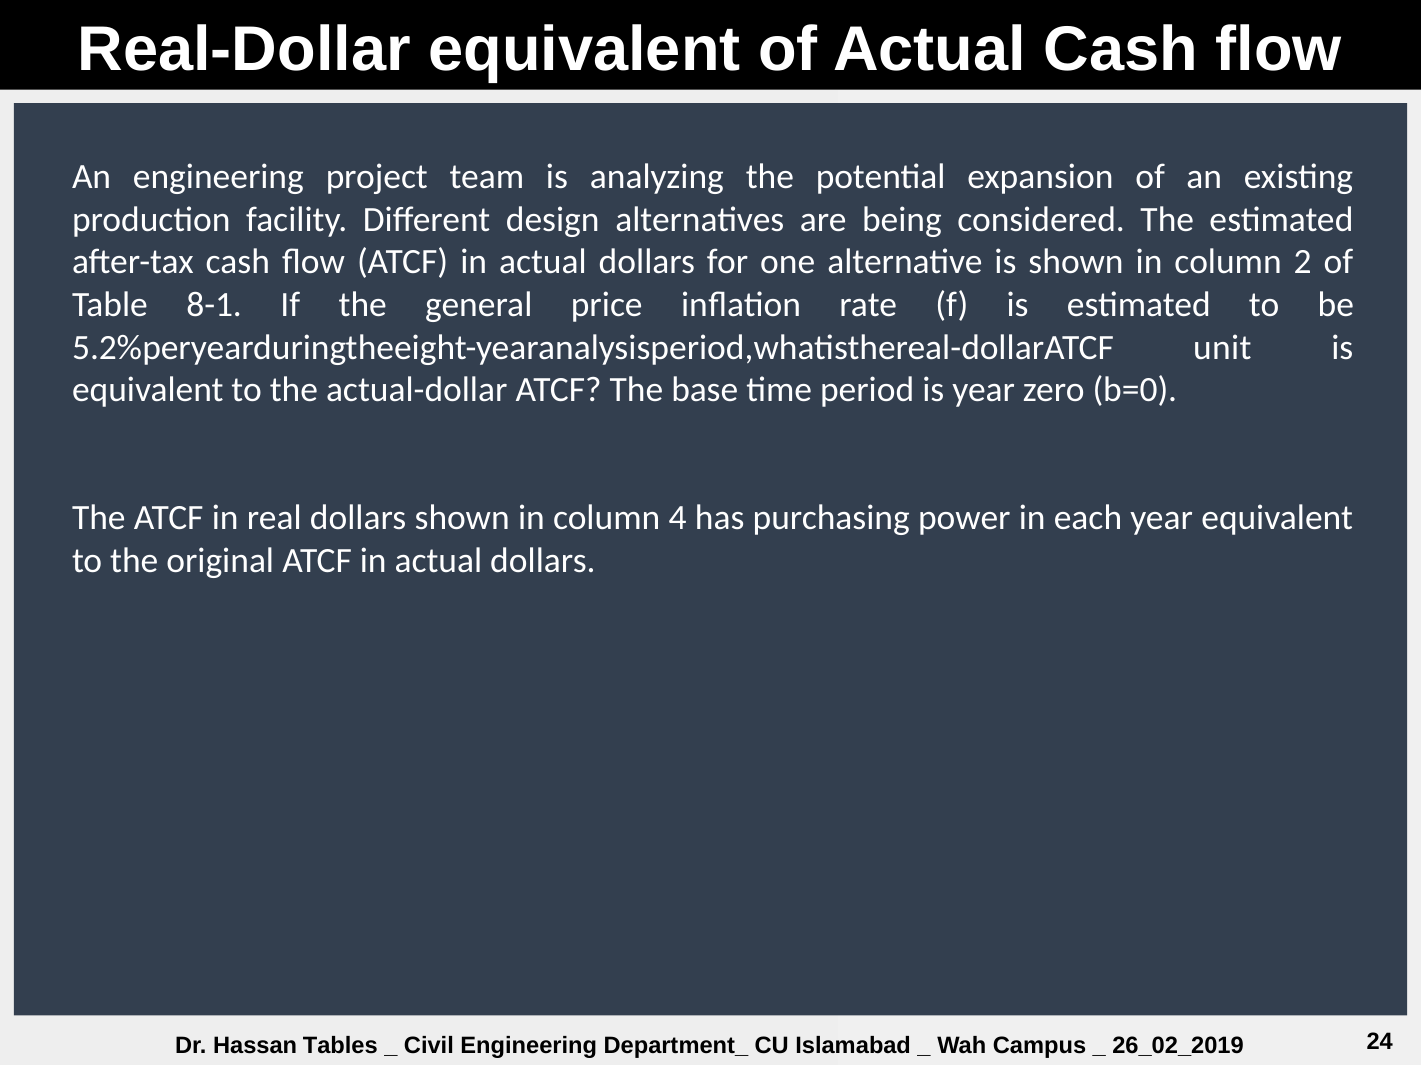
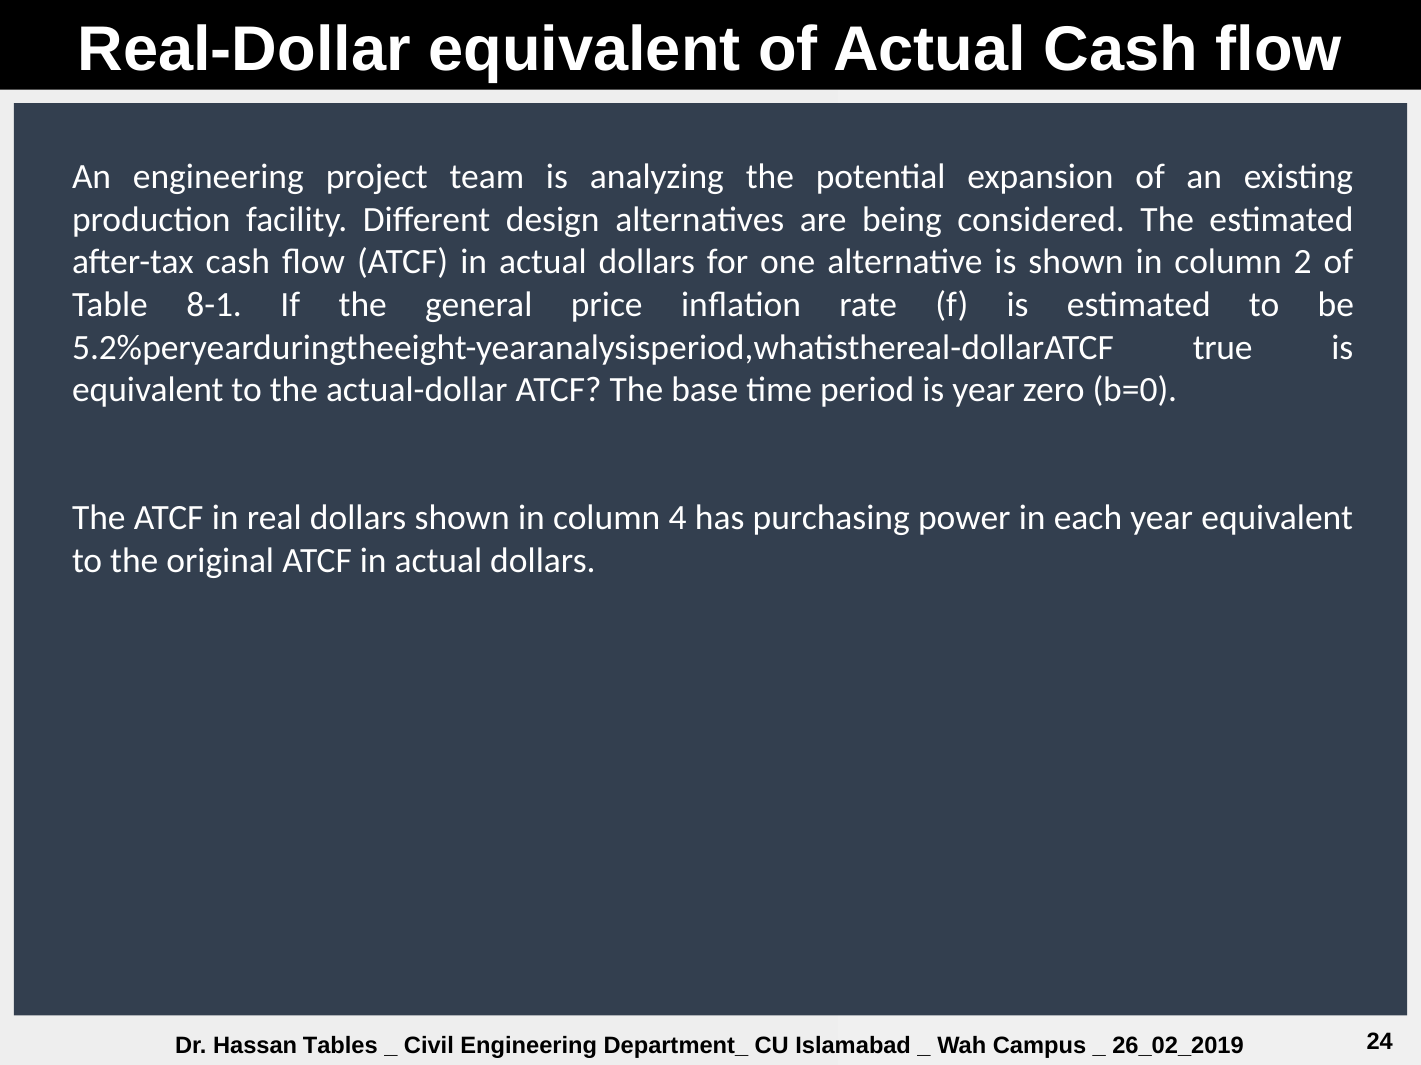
unit: unit -> true
